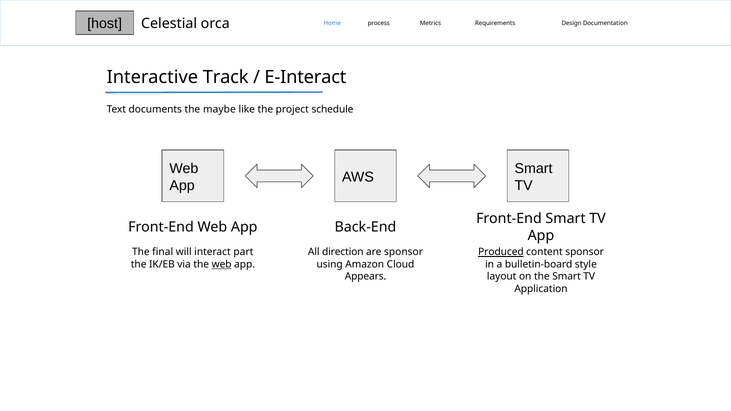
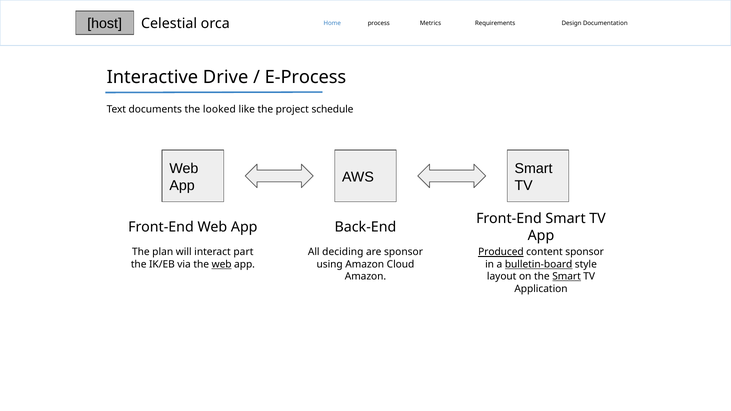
Track: Track -> Drive
E-Interact: E-Interact -> E-Process
maybe: maybe -> looked
final: final -> plan
direction: direction -> deciding
bulletin-board underline: none -> present
Appears at (366, 277): Appears -> Amazon
Smart at (567, 277) underline: none -> present
